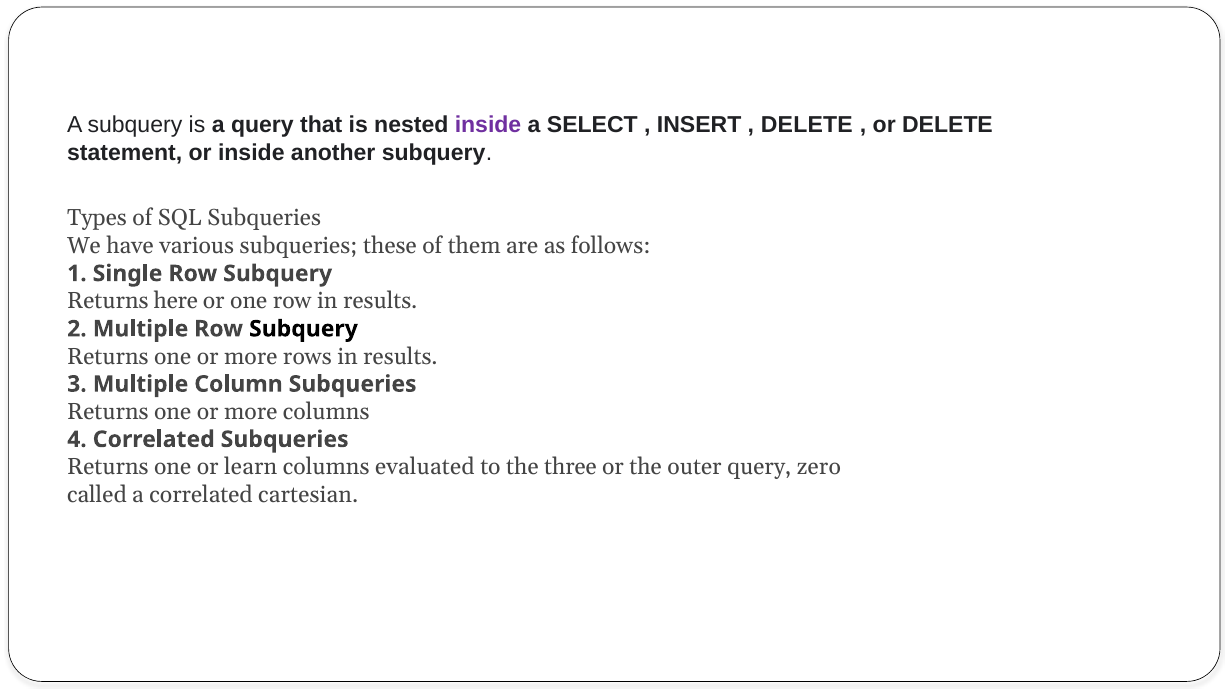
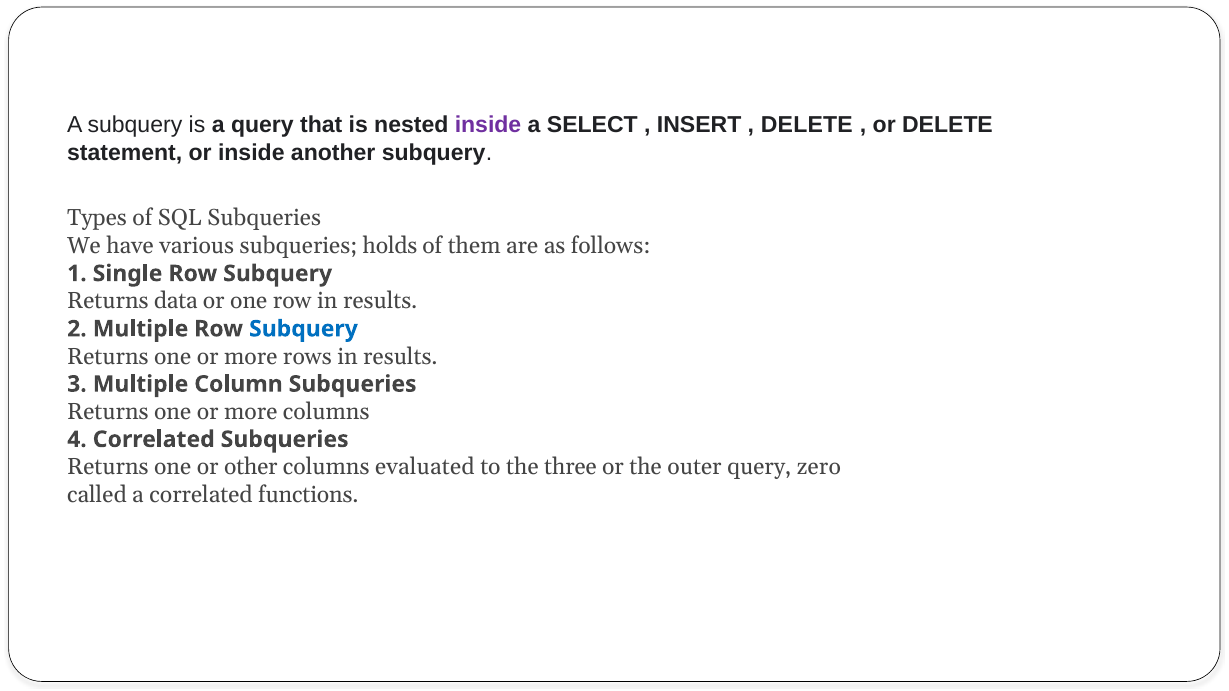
these: these -> holds
here: here -> data
Subquery at (303, 329) colour: black -> blue
learn: learn -> other
cartesian: cartesian -> functions
